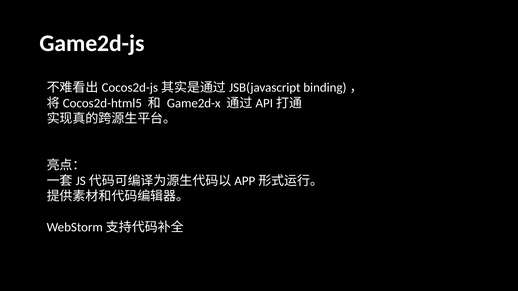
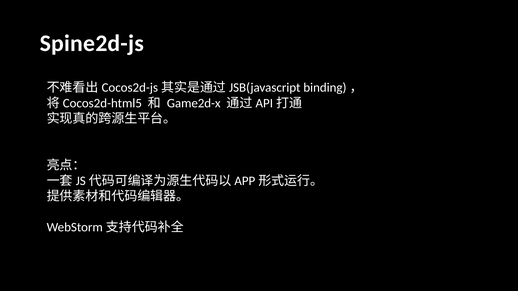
Game2d-js: Game2d-js -> Spine2d-js
